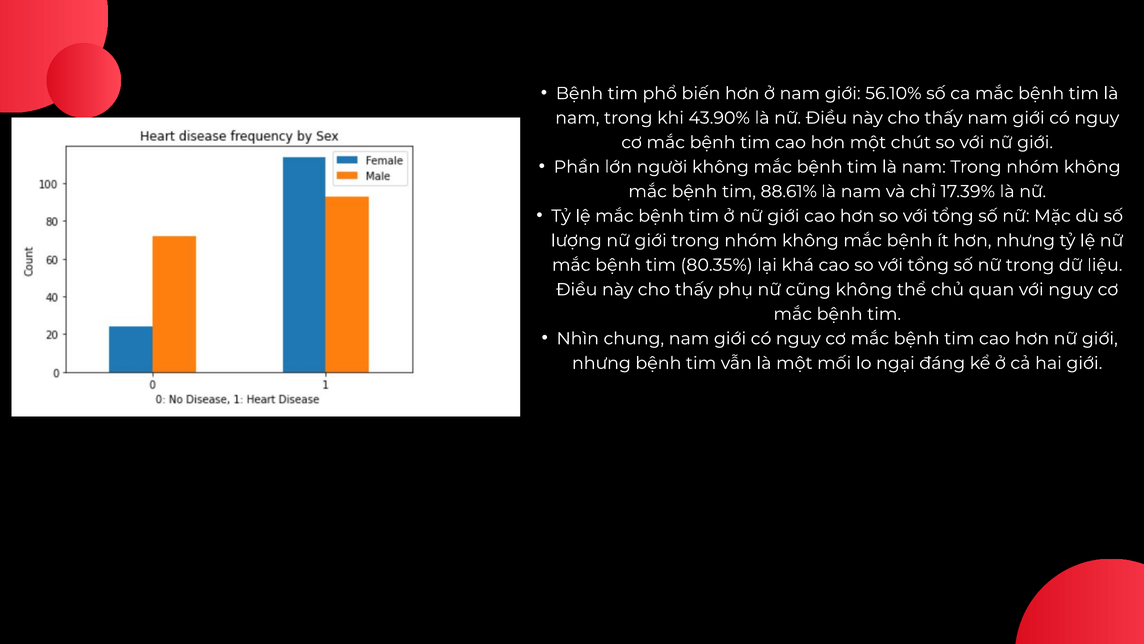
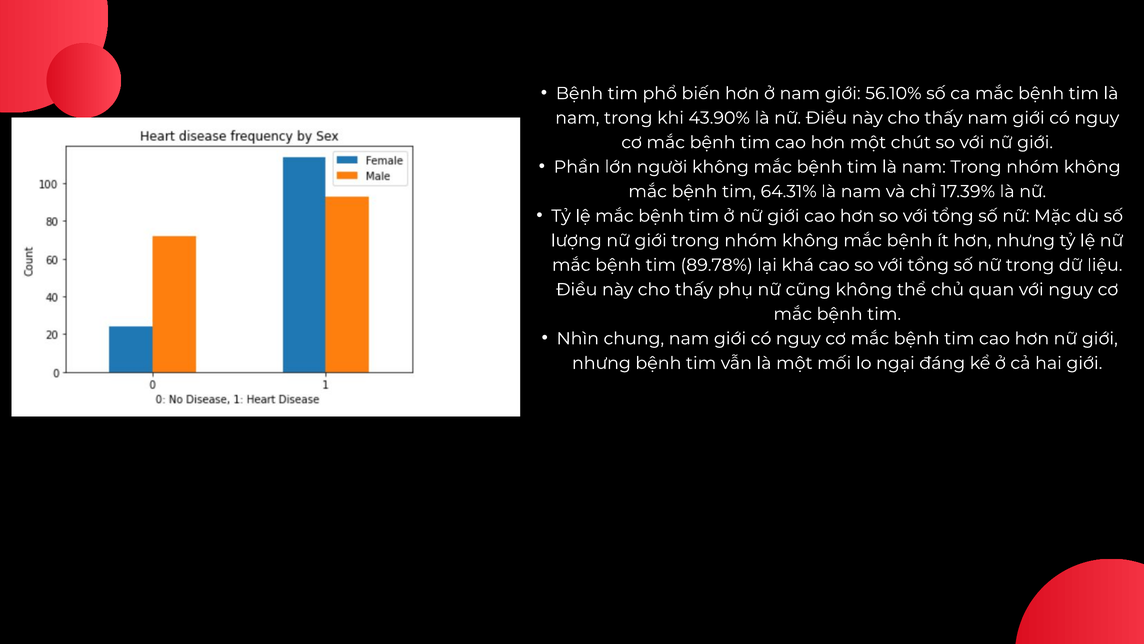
88.61%: 88.61% -> 64.31%
80.35%: 80.35% -> 89.78%
